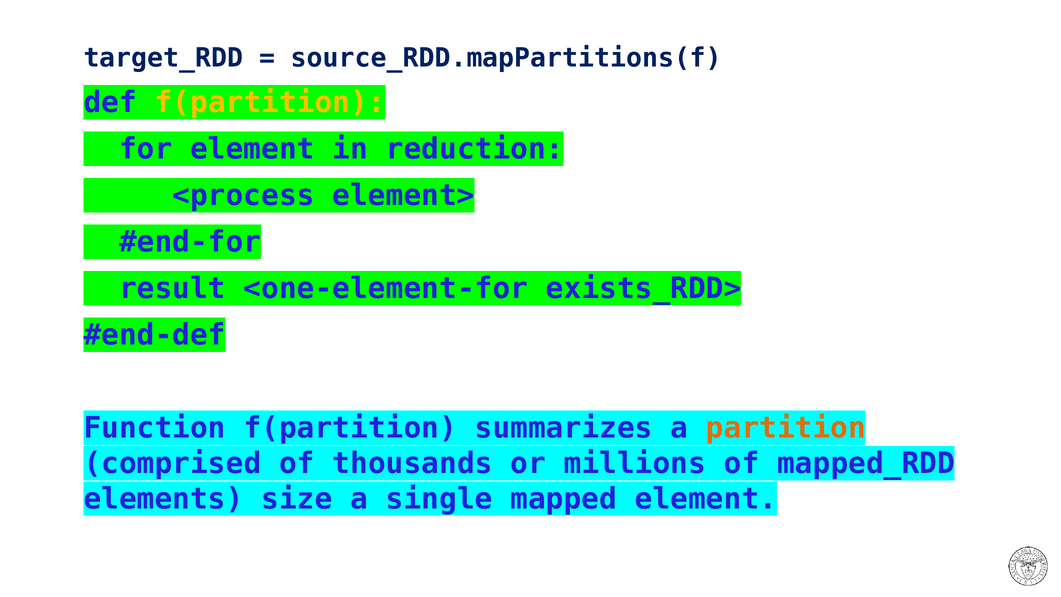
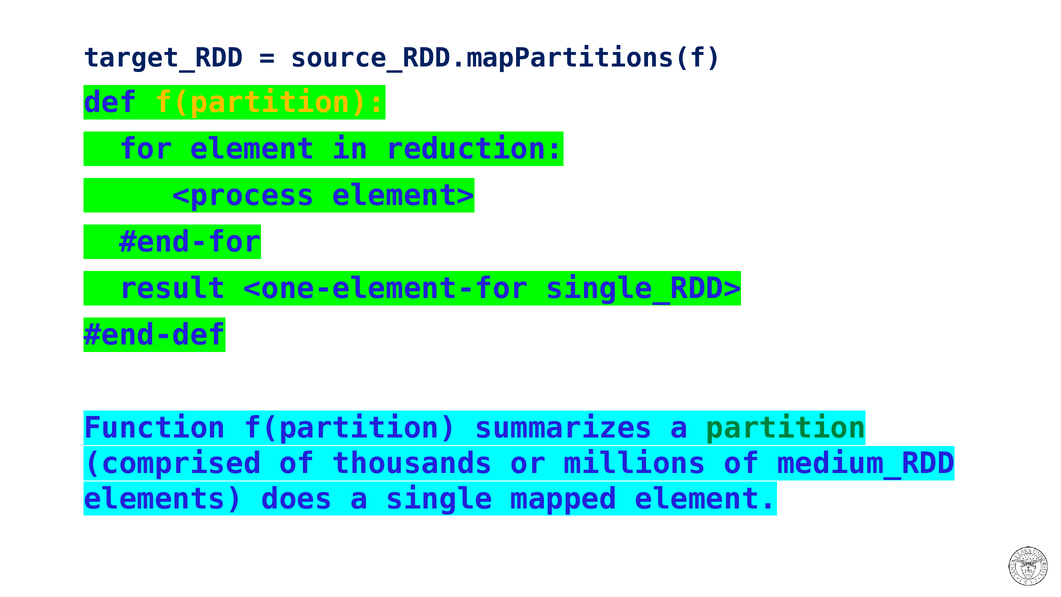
exists_RDD>: exists_RDD> -> single_RDD>
partition colour: orange -> green
mapped_RDD: mapped_RDD -> medium_RDD
size: size -> does
